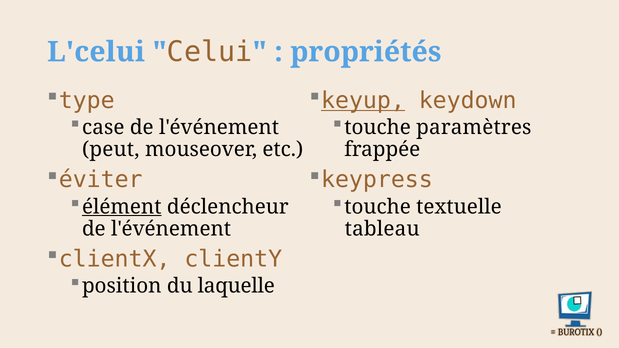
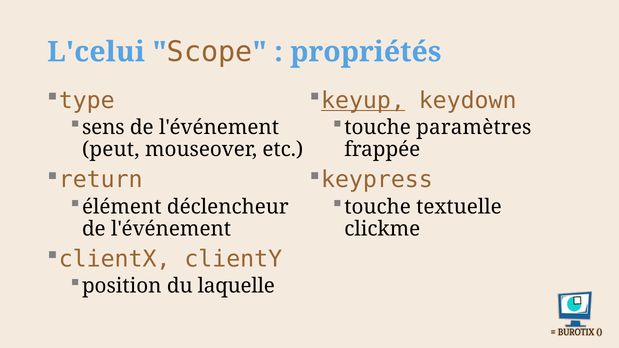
Celui: Celui -> Scope
case: case -> sens
éviter: éviter -> return
élément underline: present -> none
tableau: tableau -> clickme
